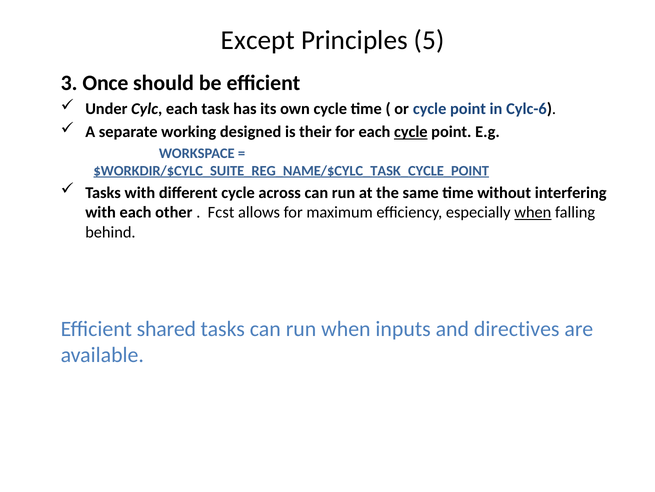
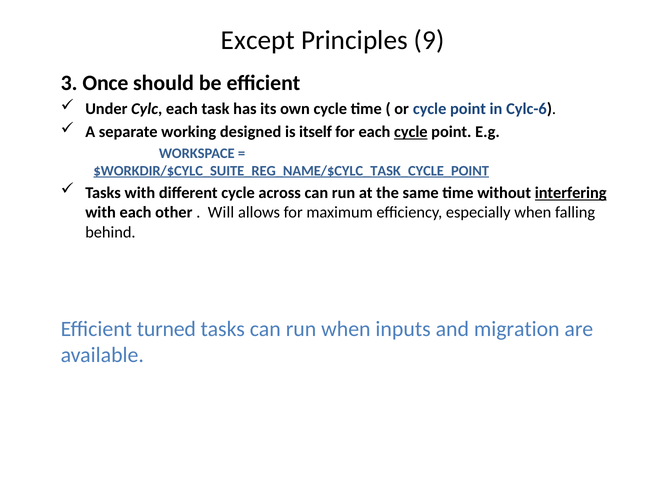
5: 5 -> 9
their: their -> itself
interfering underline: none -> present
Fcst: Fcst -> Will
when at (533, 212) underline: present -> none
shared: shared -> turned
directives: directives -> migration
